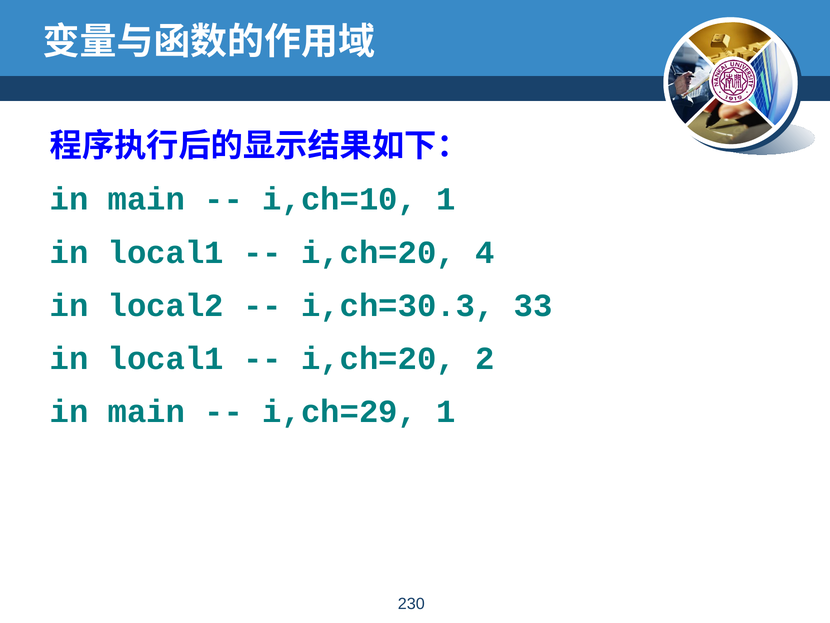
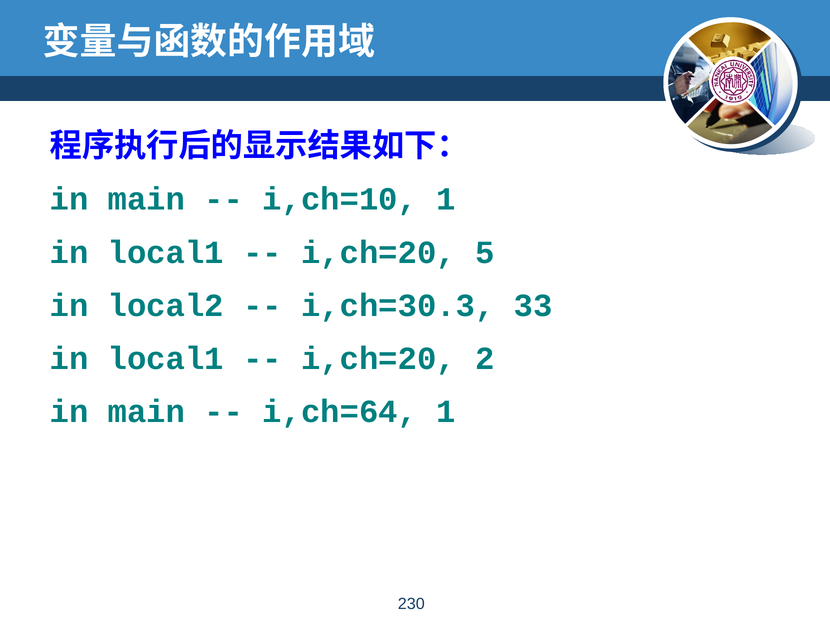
4: 4 -> 5
i,ch=29: i,ch=29 -> i,ch=64
